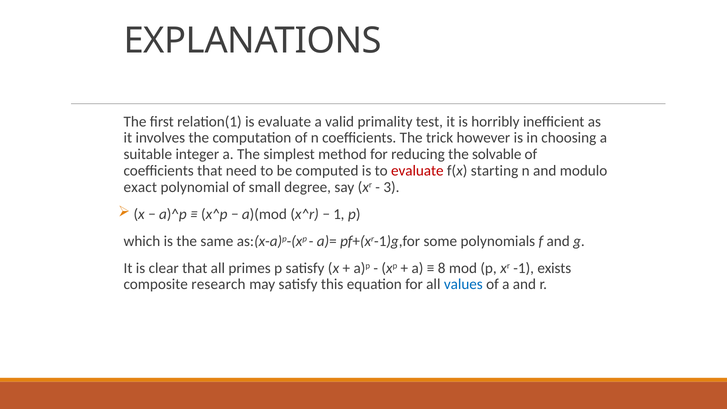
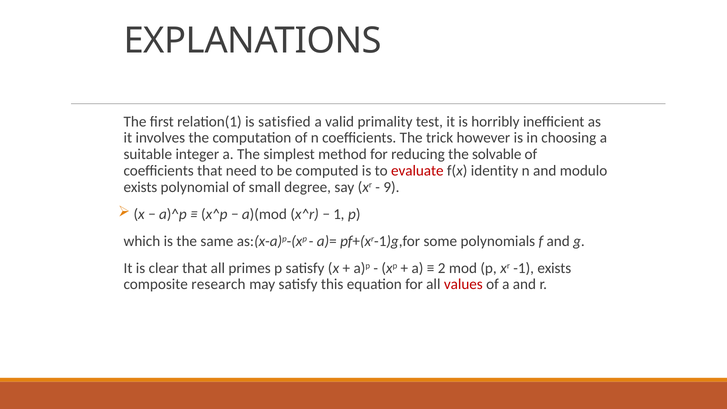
is evaluate: evaluate -> satisfied
starting: starting -> identity
exact at (140, 187): exact -> exists
3: 3 -> 9
8: 8 -> 2
values colour: blue -> red
